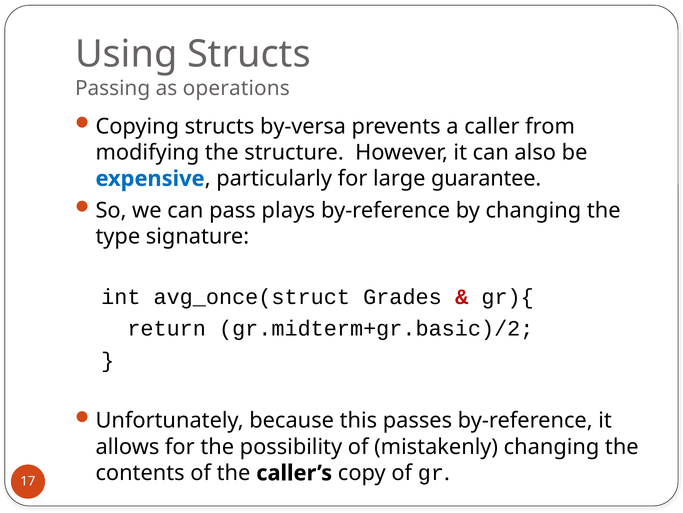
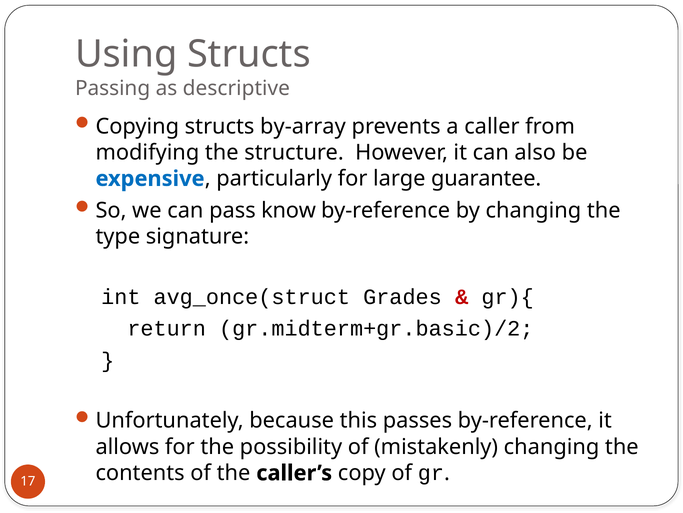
operations: operations -> descriptive
by-versa: by-versa -> by-array
plays: plays -> know
